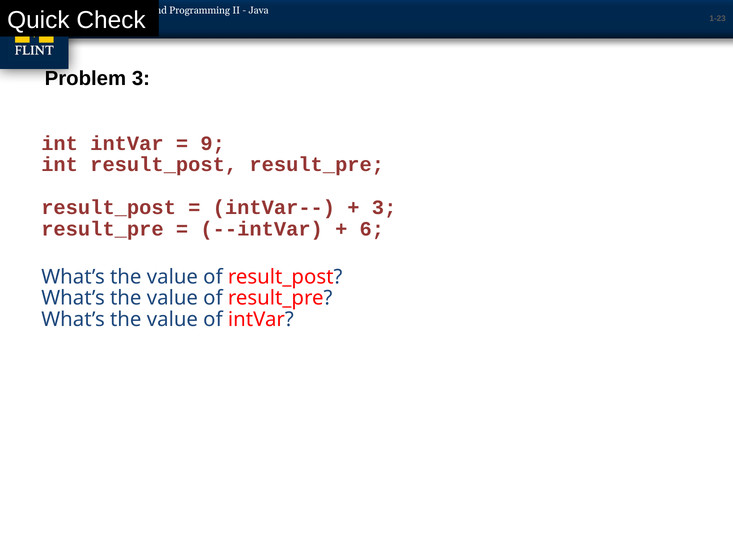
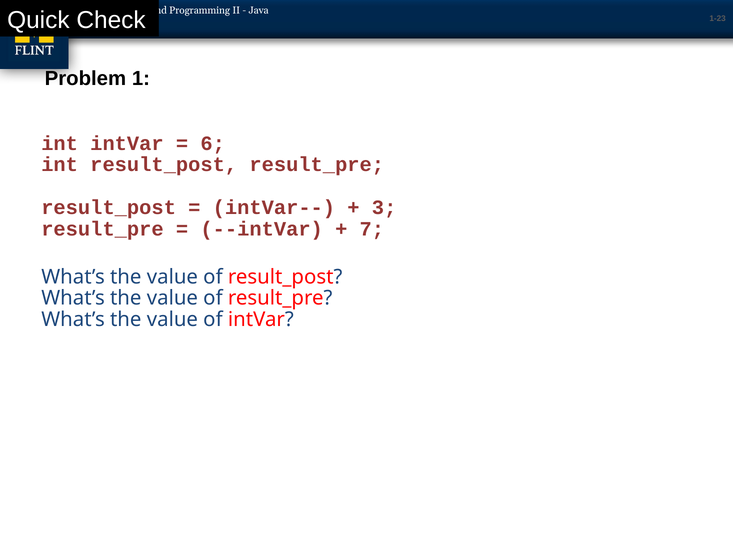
Problem 3: 3 -> 1
9: 9 -> 6
6: 6 -> 7
